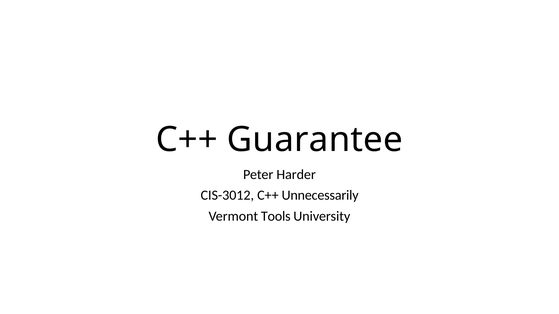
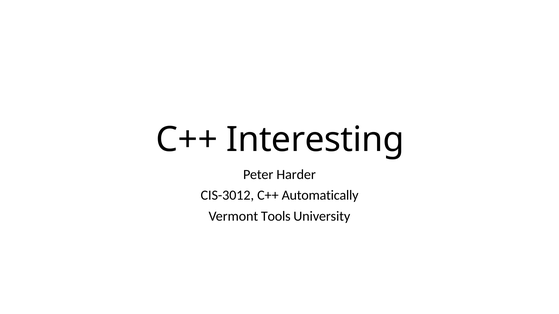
Guarantee: Guarantee -> Interesting
Unnecessarily: Unnecessarily -> Automatically
